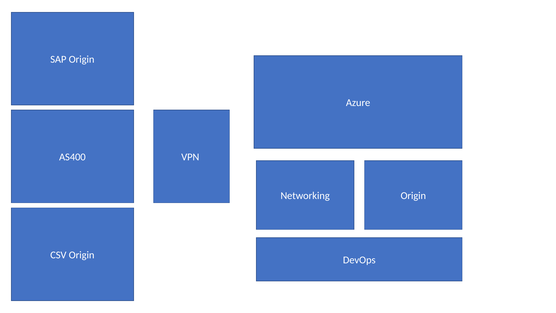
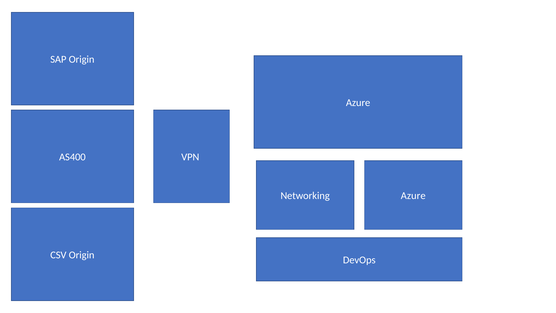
Networking Origin: Origin -> Azure
